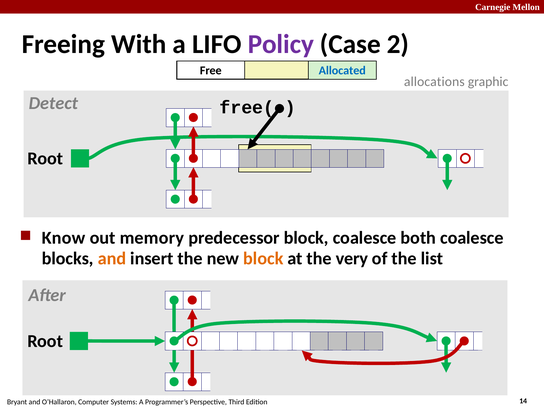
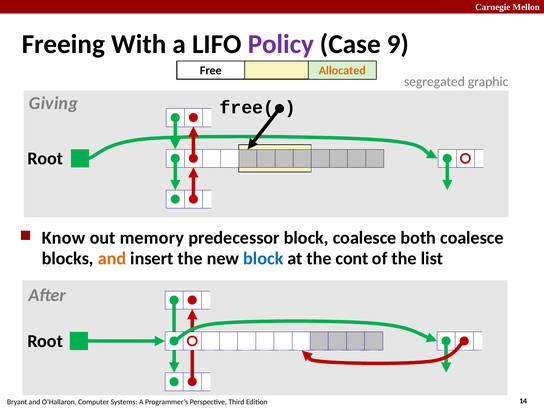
2: 2 -> 9
Allocated colour: blue -> orange
allocations: allocations -> segregated
Detect: Detect -> Giving
block at (263, 258) colour: orange -> blue
very: very -> cont
